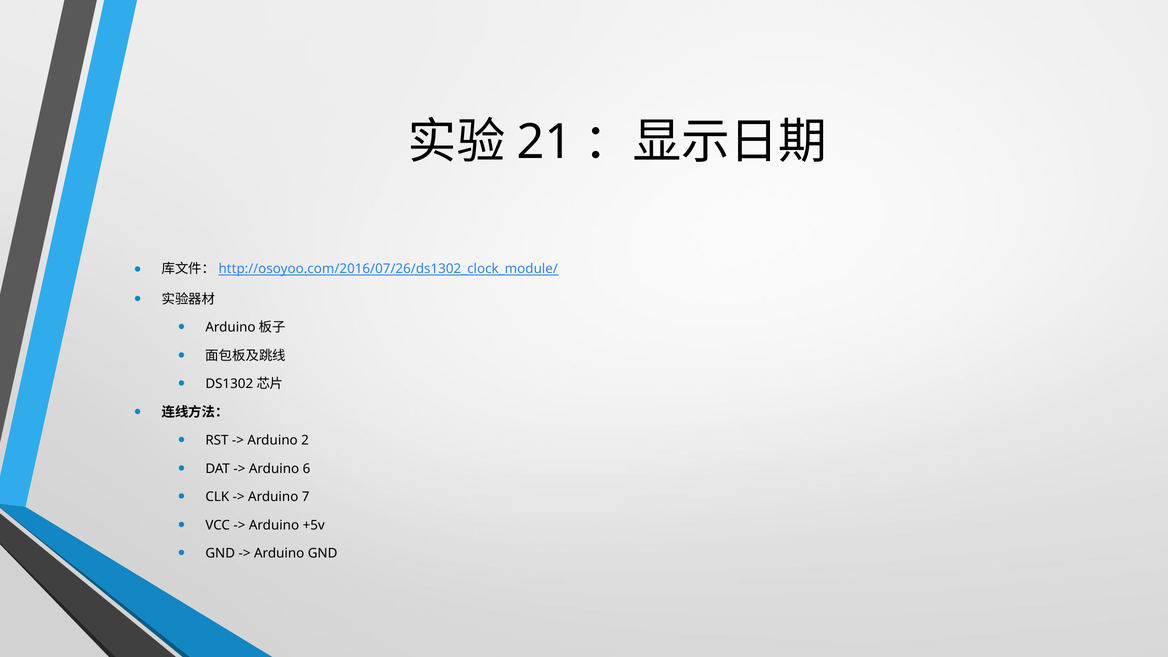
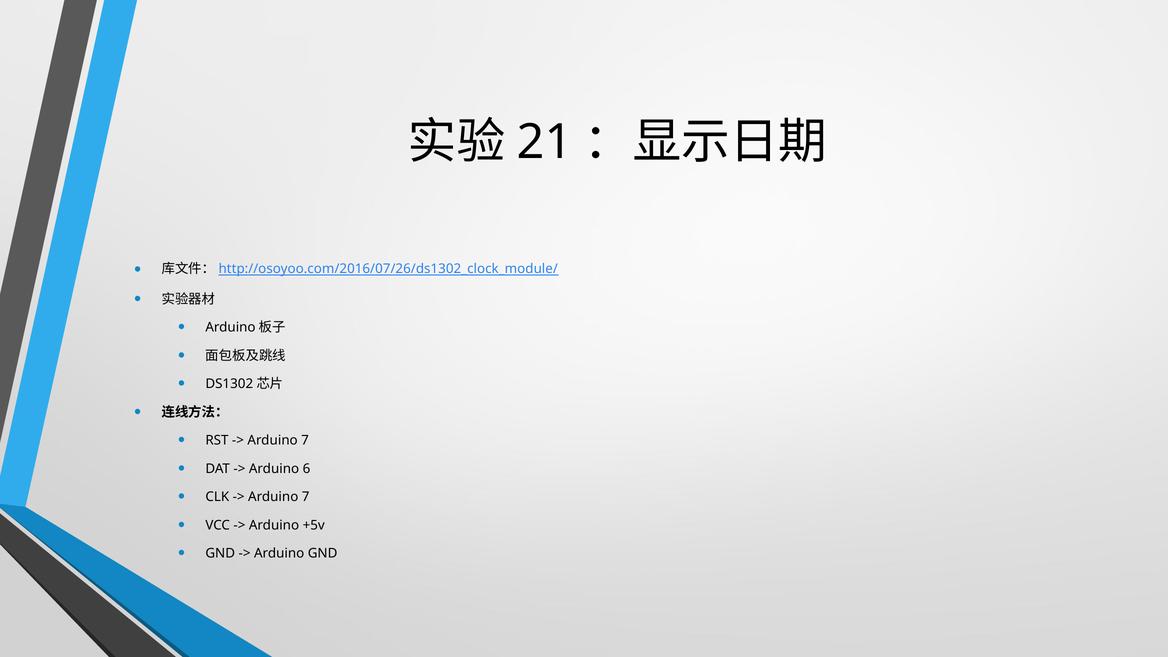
2 at (305, 440): 2 -> 7
